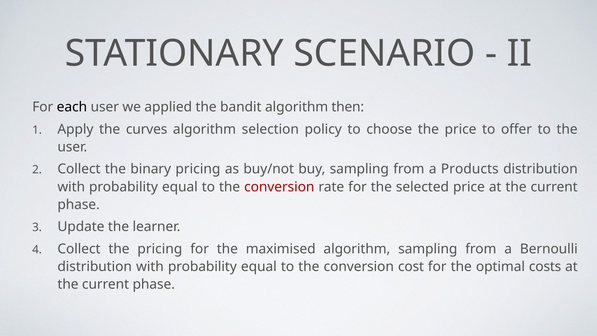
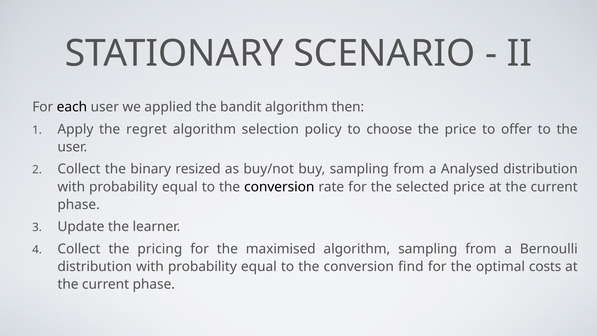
curves: curves -> regret
binary pricing: pricing -> resized
Products: Products -> Analysed
conversion at (279, 187) colour: red -> black
cost: cost -> find
